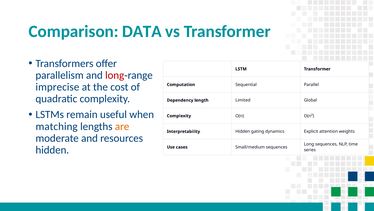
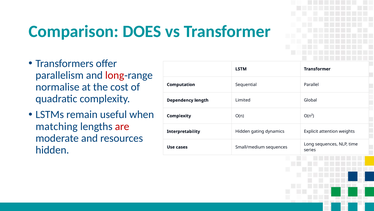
DATA: DATA -> DOES
imprecise: imprecise -> normalise
are colour: orange -> red
